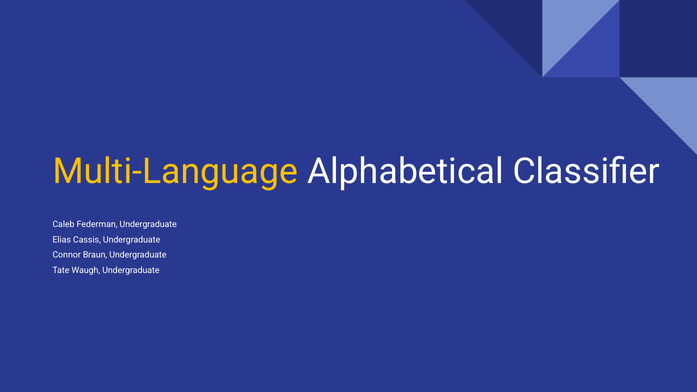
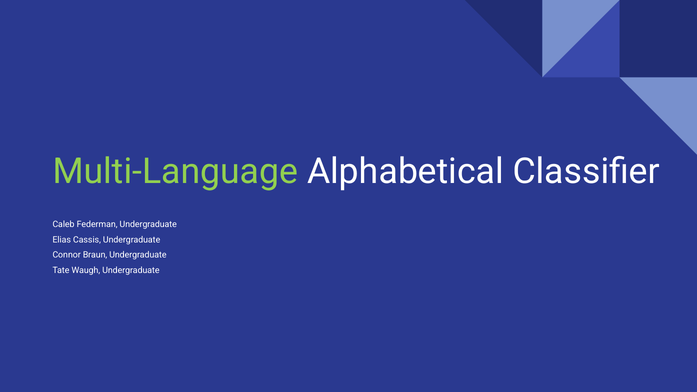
Multi-Language colour: yellow -> light green
